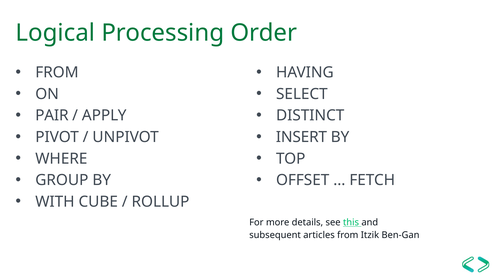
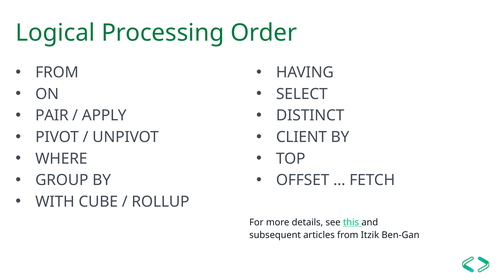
INSERT: INSERT -> CLIENT
